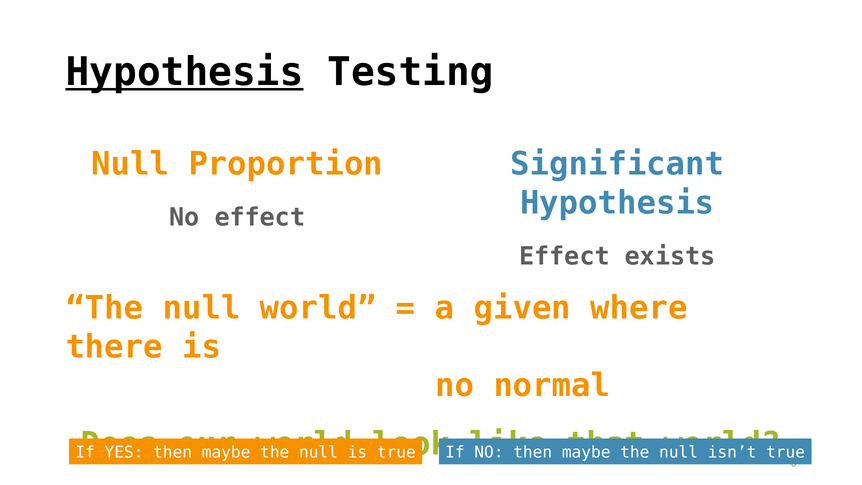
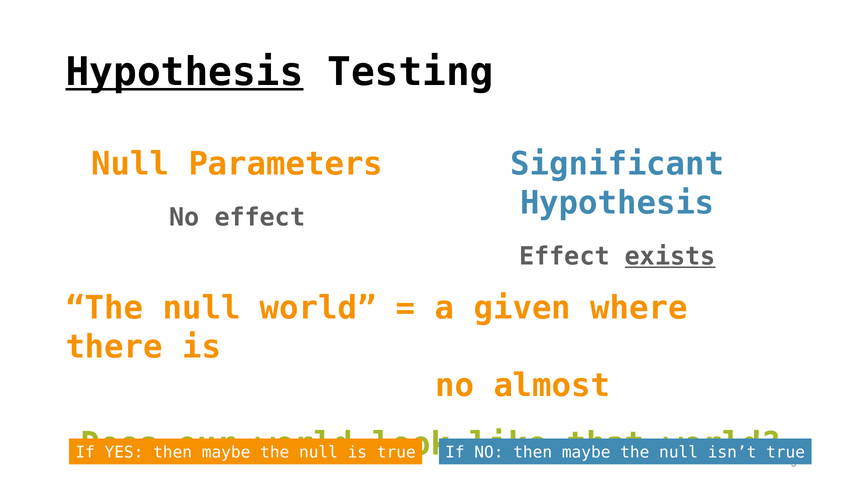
Proportion: Proportion -> Parameters
exists underline: none -> present
normal: normal -> almost
